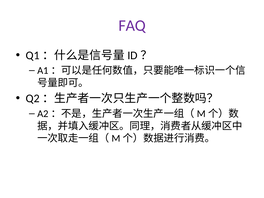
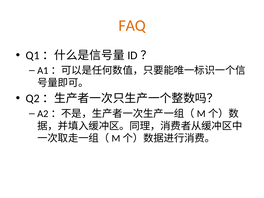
FAQ colour: purple -> orange
